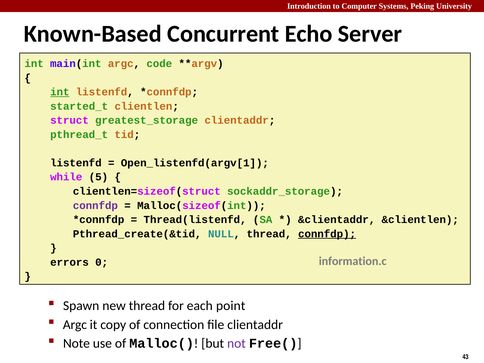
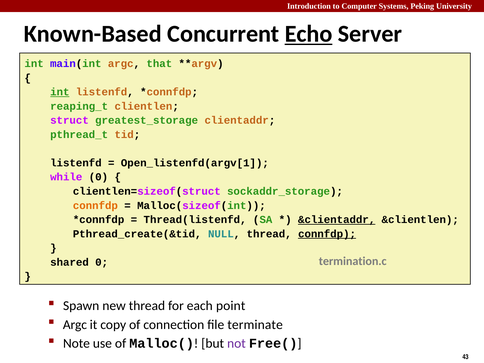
Echo underline: none -> present
code: code -> that
started_t: started_t -> reaping_t
while 5: 5 -> 0
connfdp at (95, 205) colour: purple -> orange
&clientaddr underline: none -> present
information.c: information.c -> termination.c
errors: errors -> shared
file clientaddr: clientaddr -> terminate
